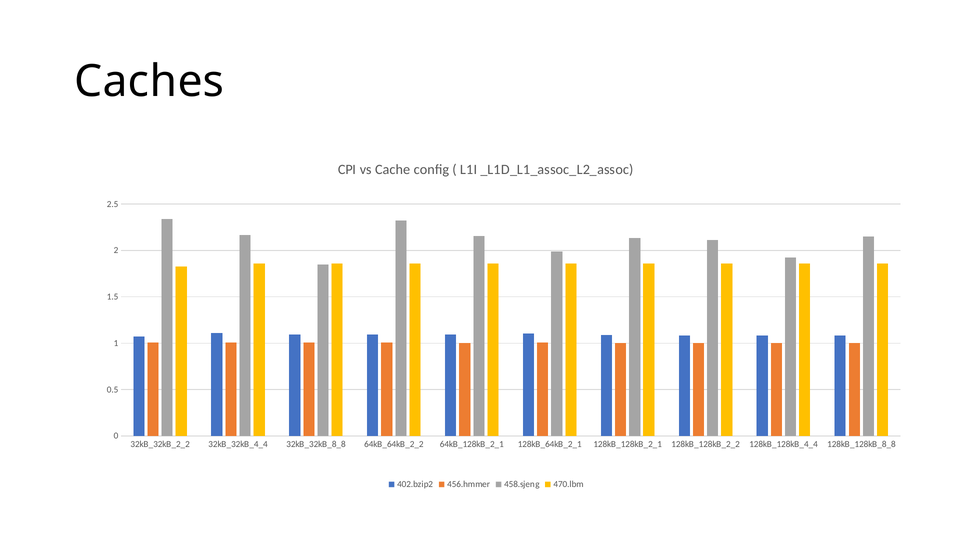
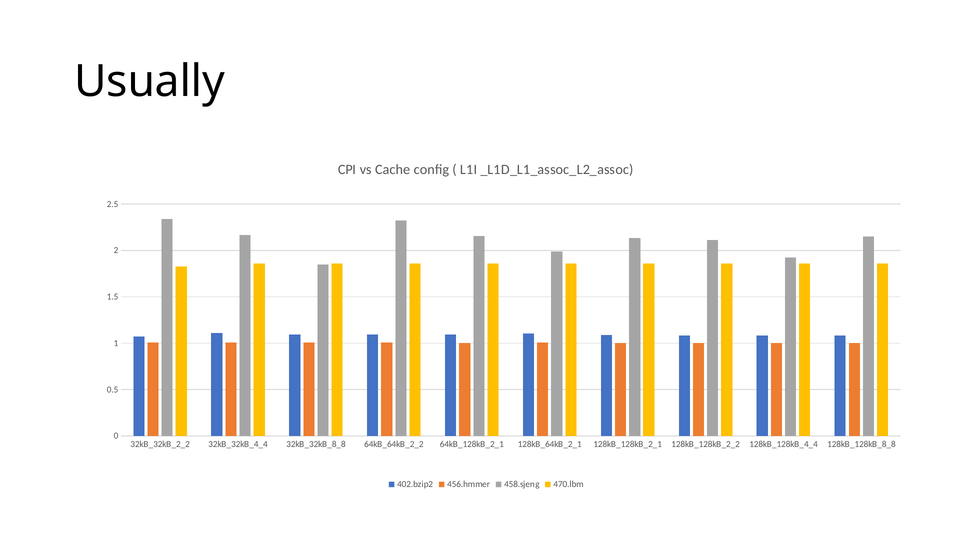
Caches: Caches -> Usually
